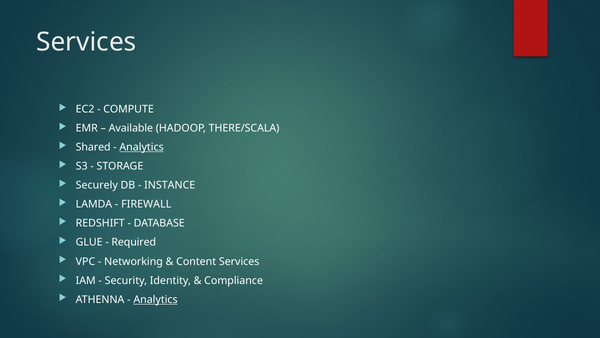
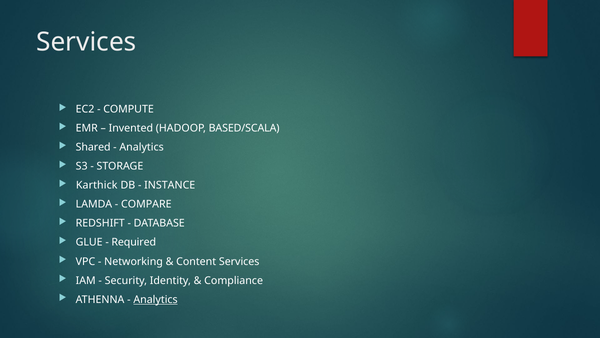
Available: Available -> Invented
THERE/SCALA: THERE/SCALA -> BASED/SCALA
Analytics at (142, 147) underline: present -> none
Securely: Securely -> Karthick
FIREWALL: FIREWALL -> COMPARE
